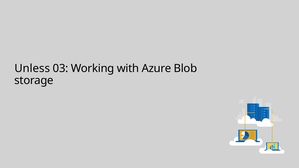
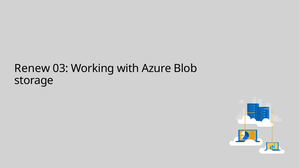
Unless: Unless -> Renew
